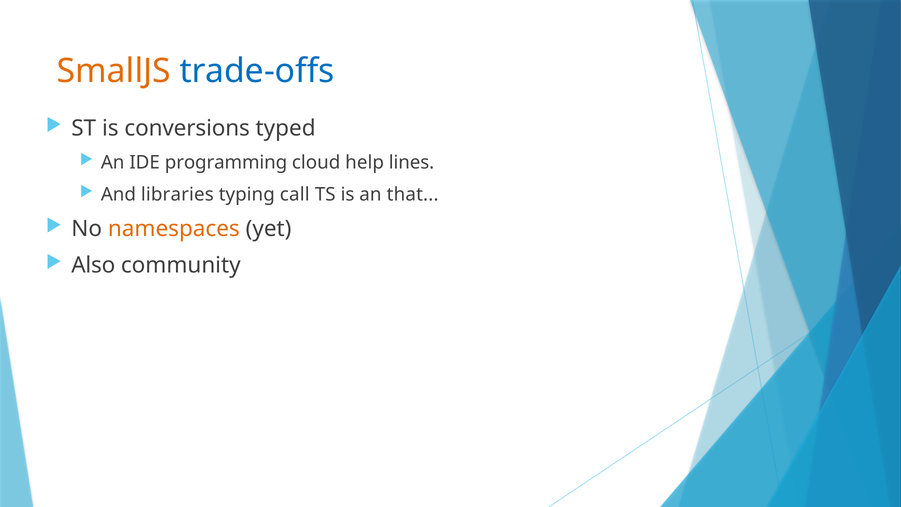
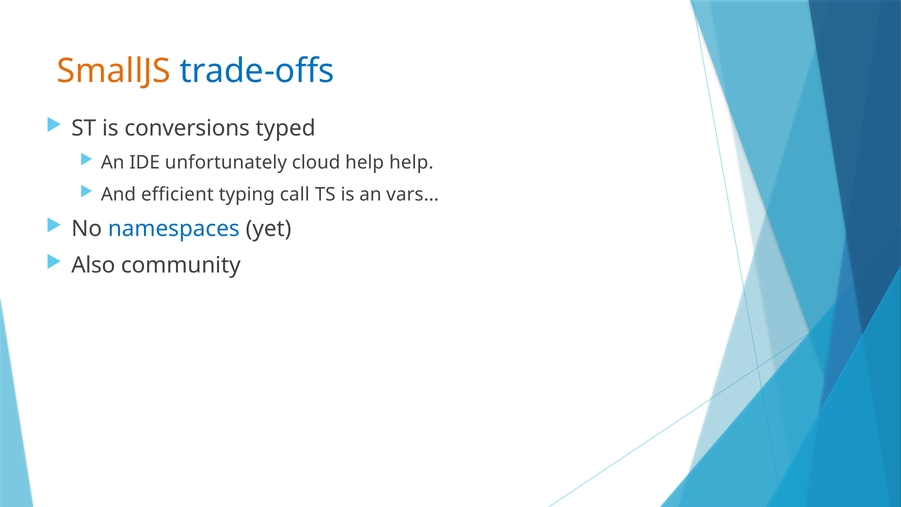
programming: programming -> unfortunately
help lines: lines -> help
libraries: libraries -> efficient
that: that -> vars
namespaces colour: orange -> blue
